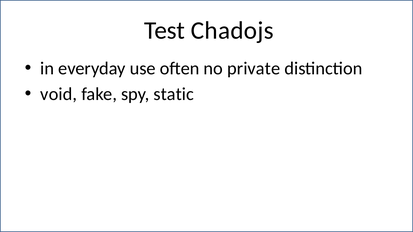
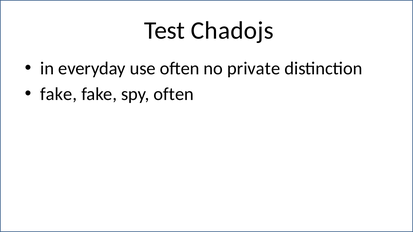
void at (59, 94): void -> fake
spy static: static -> often
